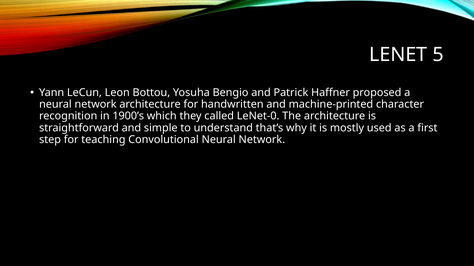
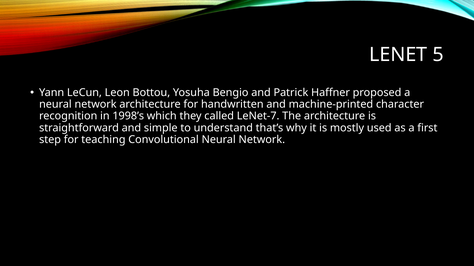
1900’s: 1900’s -> 1998’s
LeNet-0: LeNet-0 -> LeNet-7
